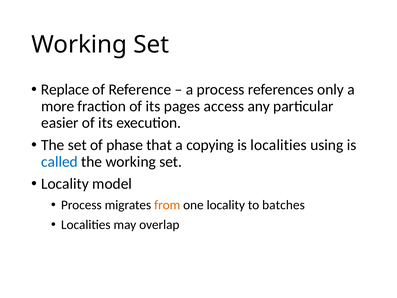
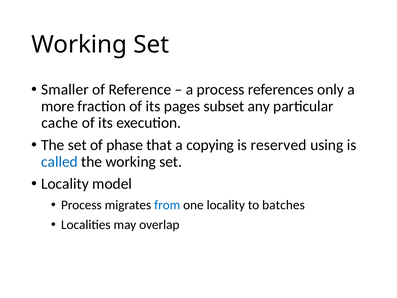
Replace: Replace -> Smaller
access: access -> subset
easier: easier -> cache
is localities: localities -> reserved
from colour: orange -> blue
